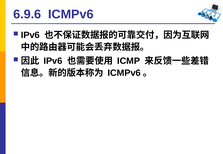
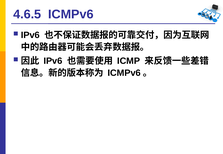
6.9.6: 6.9.6 -> 4.6.5
